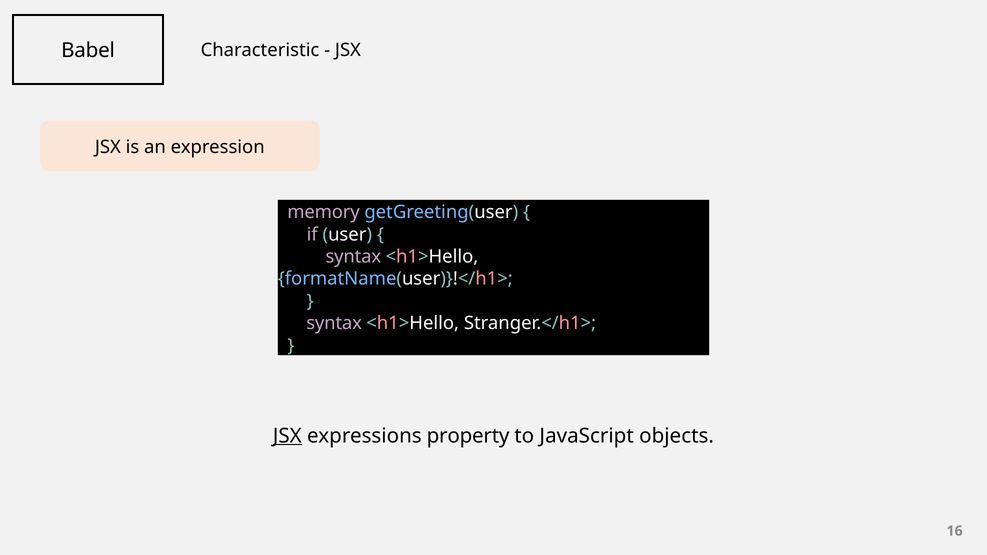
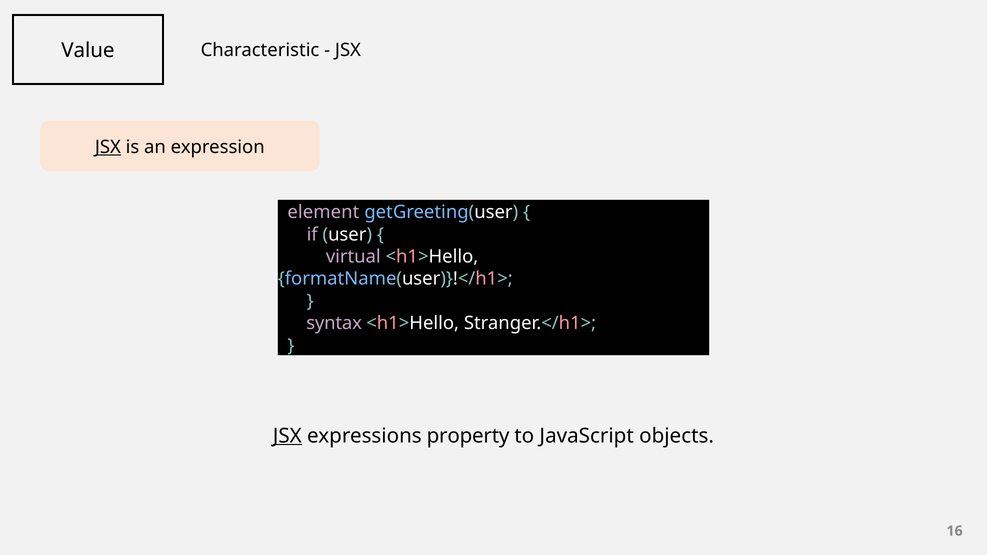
Babel: Babel -> Value
JSX at (108, 147) underline: none -> present
memory: memory -> element
syntax at (353, 257): syntax -> virtual
